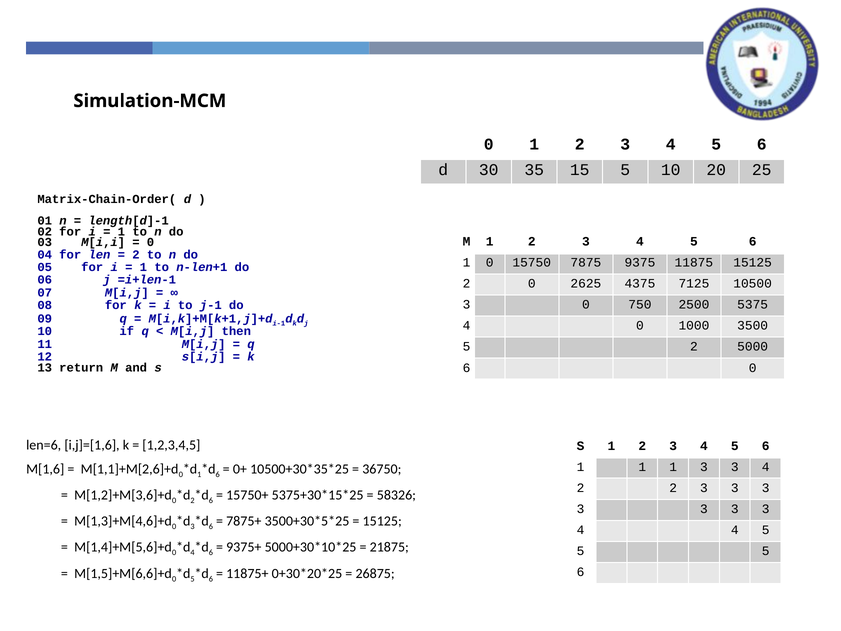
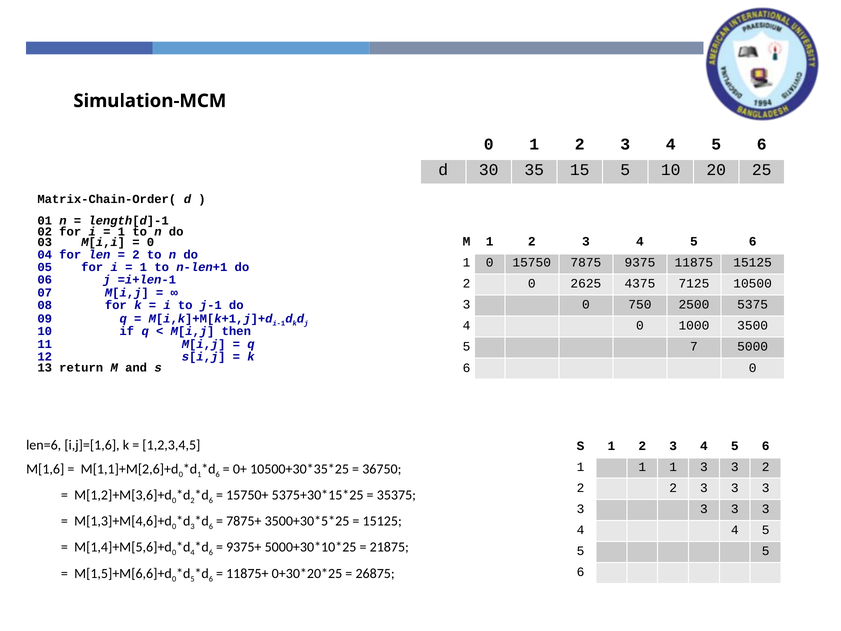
5 2: 2 -> 7
1 3 3 4: 4 -> 2
58326: 58326 -> 35375
